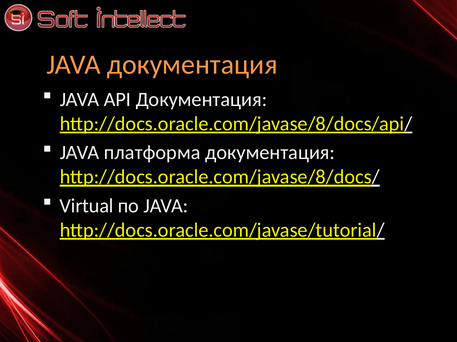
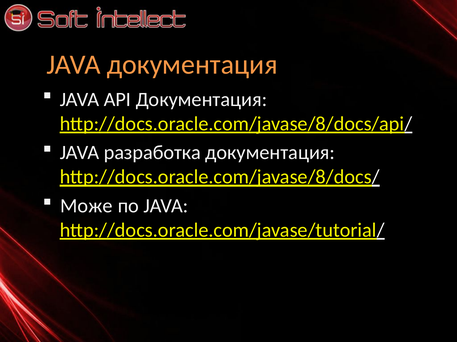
платформа: платформа -> разработка
Virtual: Virtual -> Може
